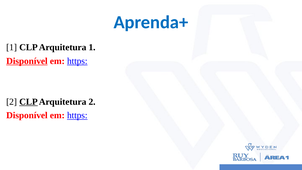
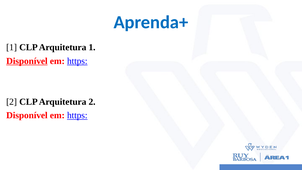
CLP at (28, 102) underline: present -> none
